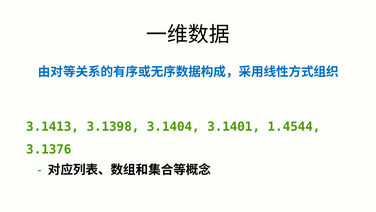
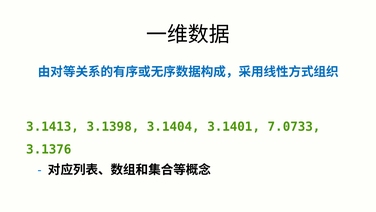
1.4544: 1.4544 -> 7.0733
